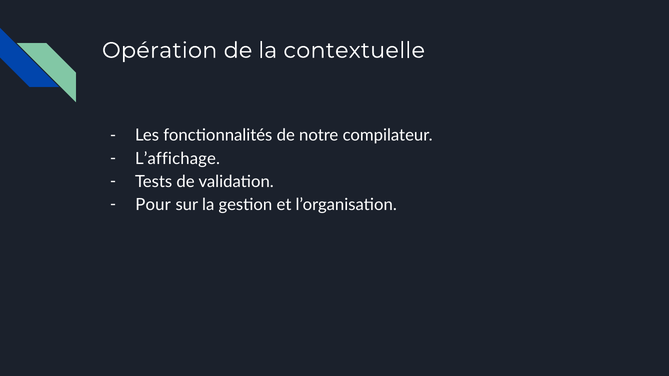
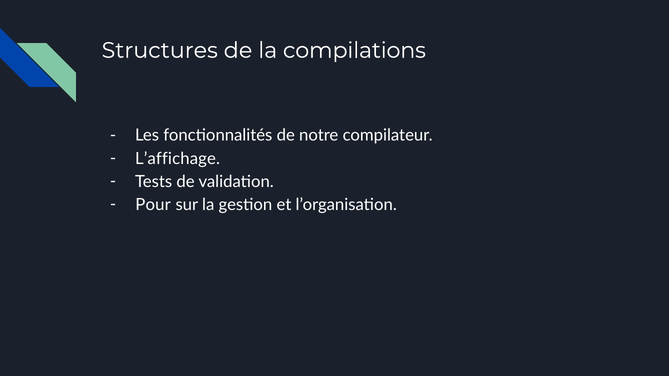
Opération: Opération -> Structures
contextuelle: contextuelle -> compilations
